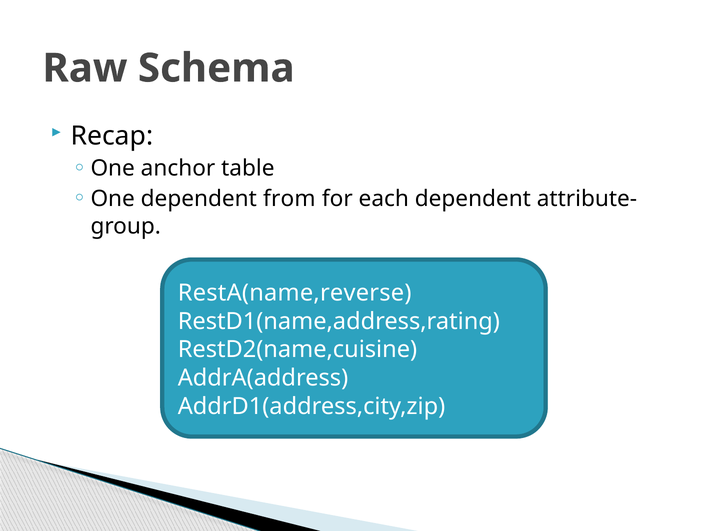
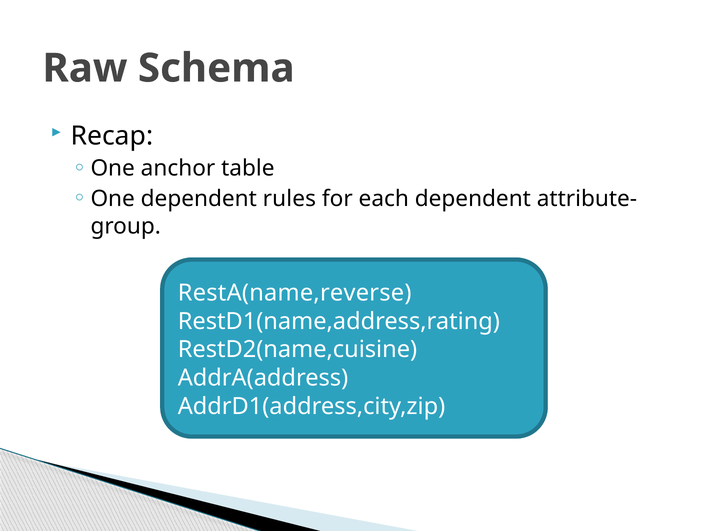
from: from -> rules
